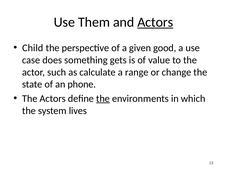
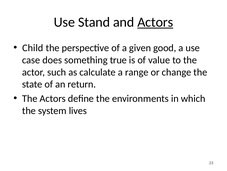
Them: Them -> Stand
gets: gets -> true
phone: phone -> return
the at (103, 98) underline: present -> none
